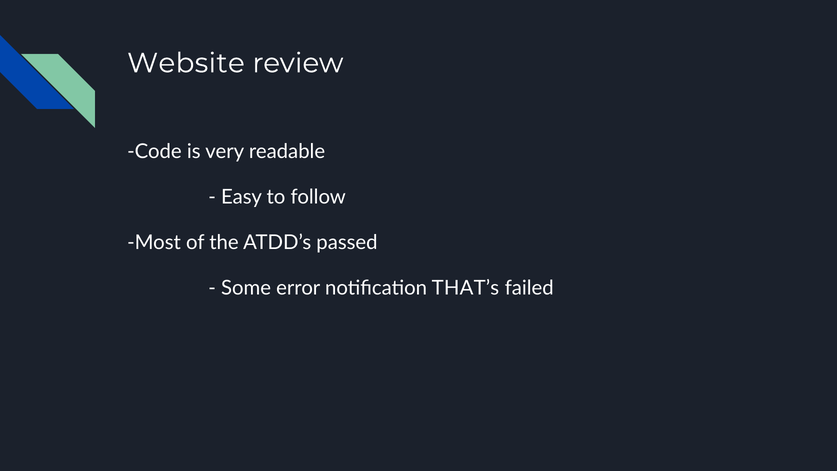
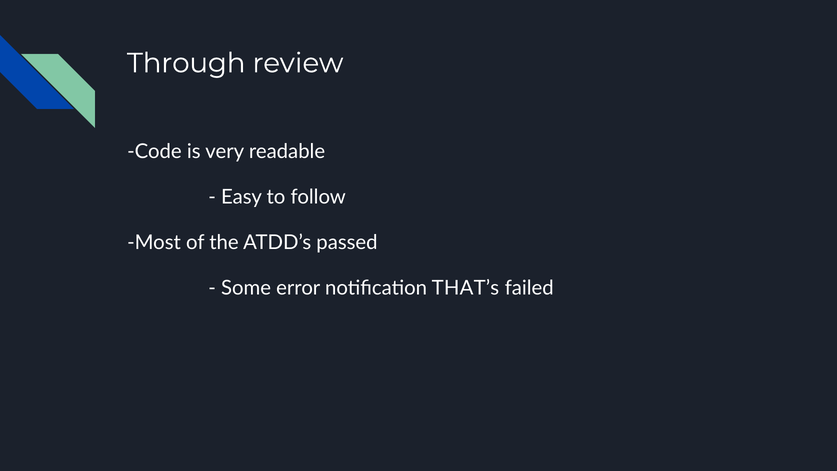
Website: Website -> Through
